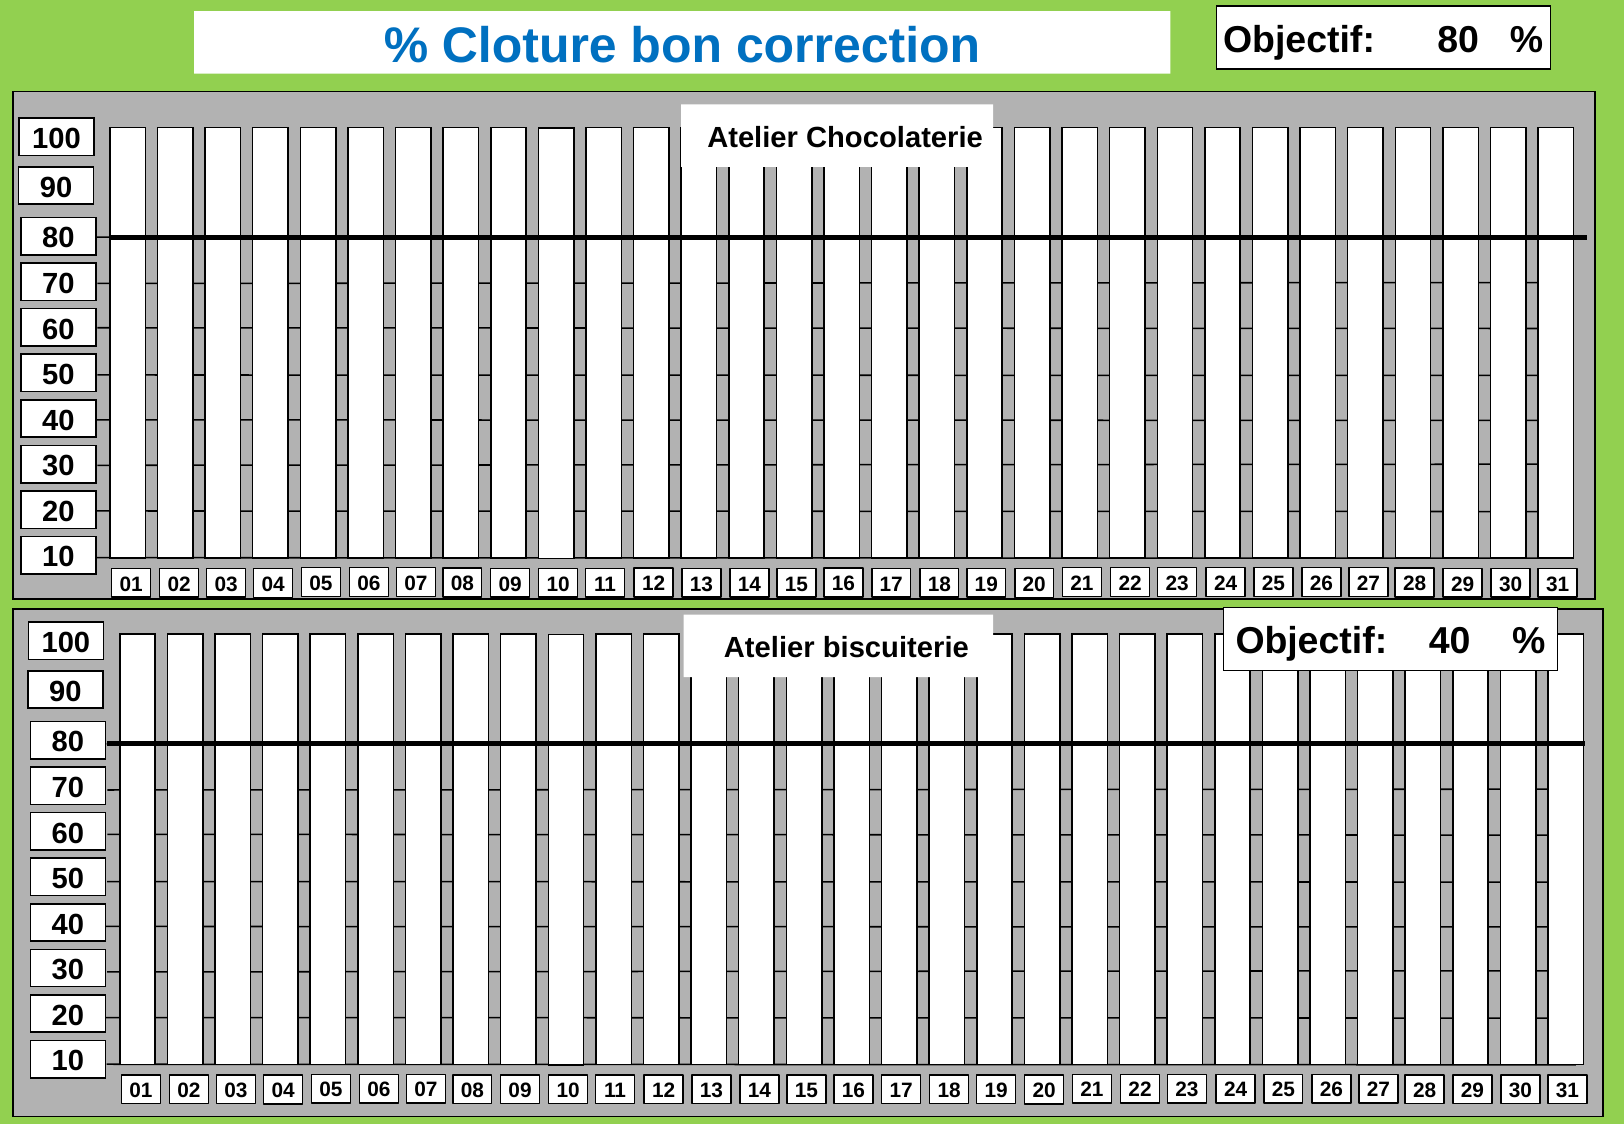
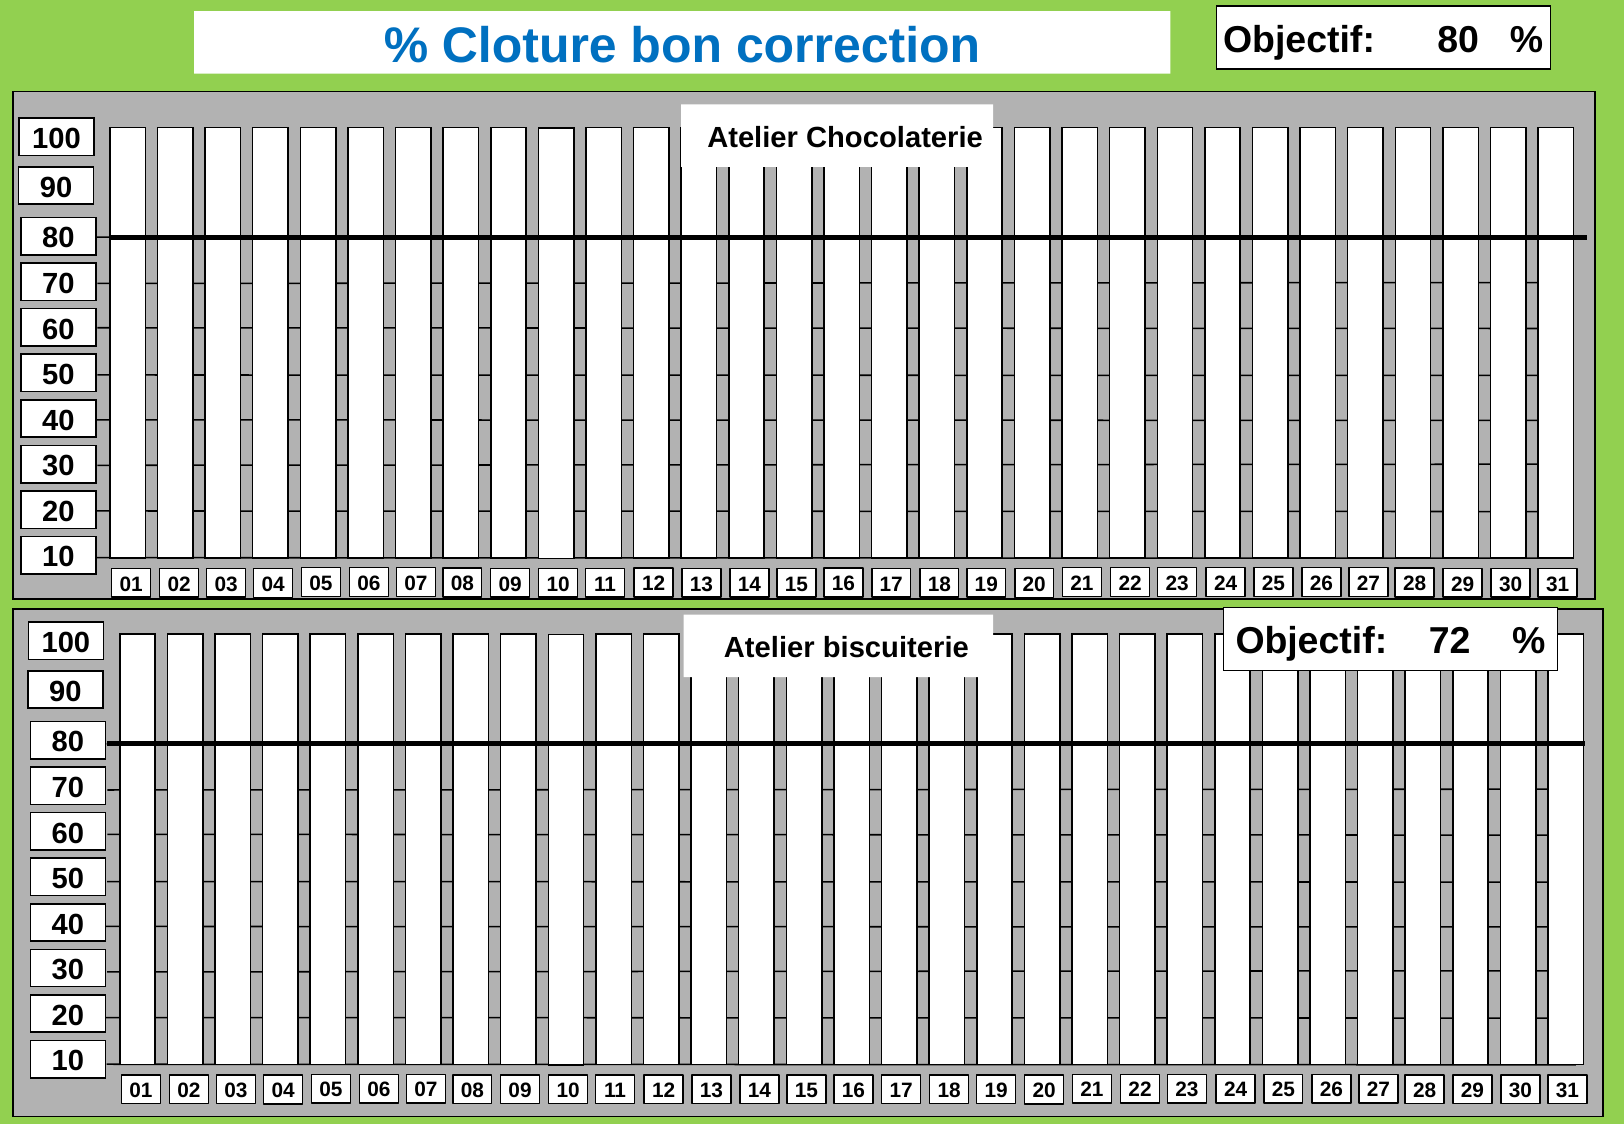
Objectif 40: 40 -> 72
